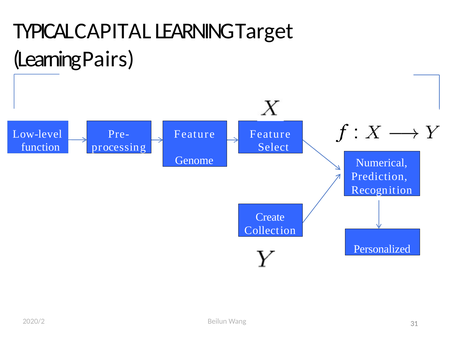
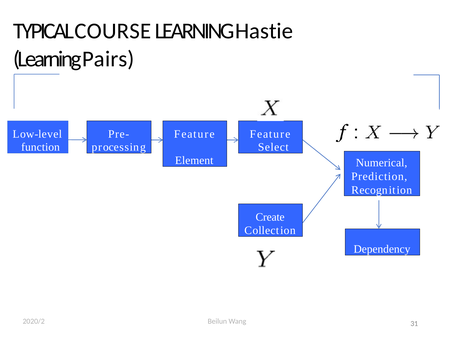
CAPITAL: CAPITAL -> COURSE
Target: Target -> Hastie
Genome: Genome -> Element
Personalized: Personalized -> Dependency
